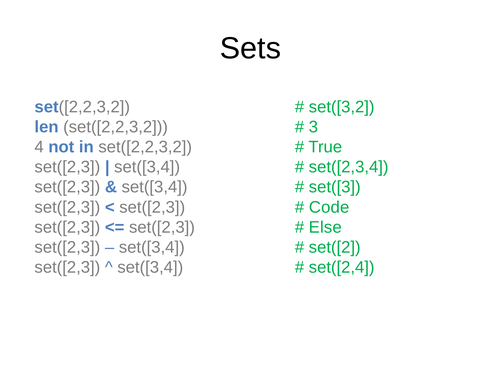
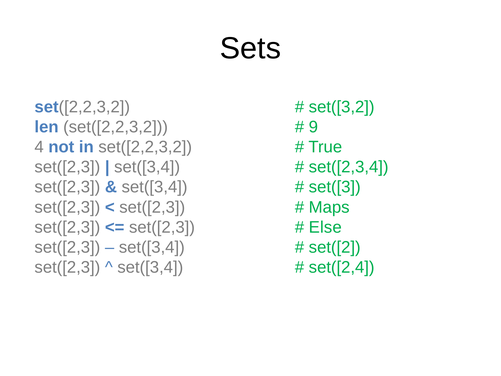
3: 3 -> 9
Code: Code -> Maps
